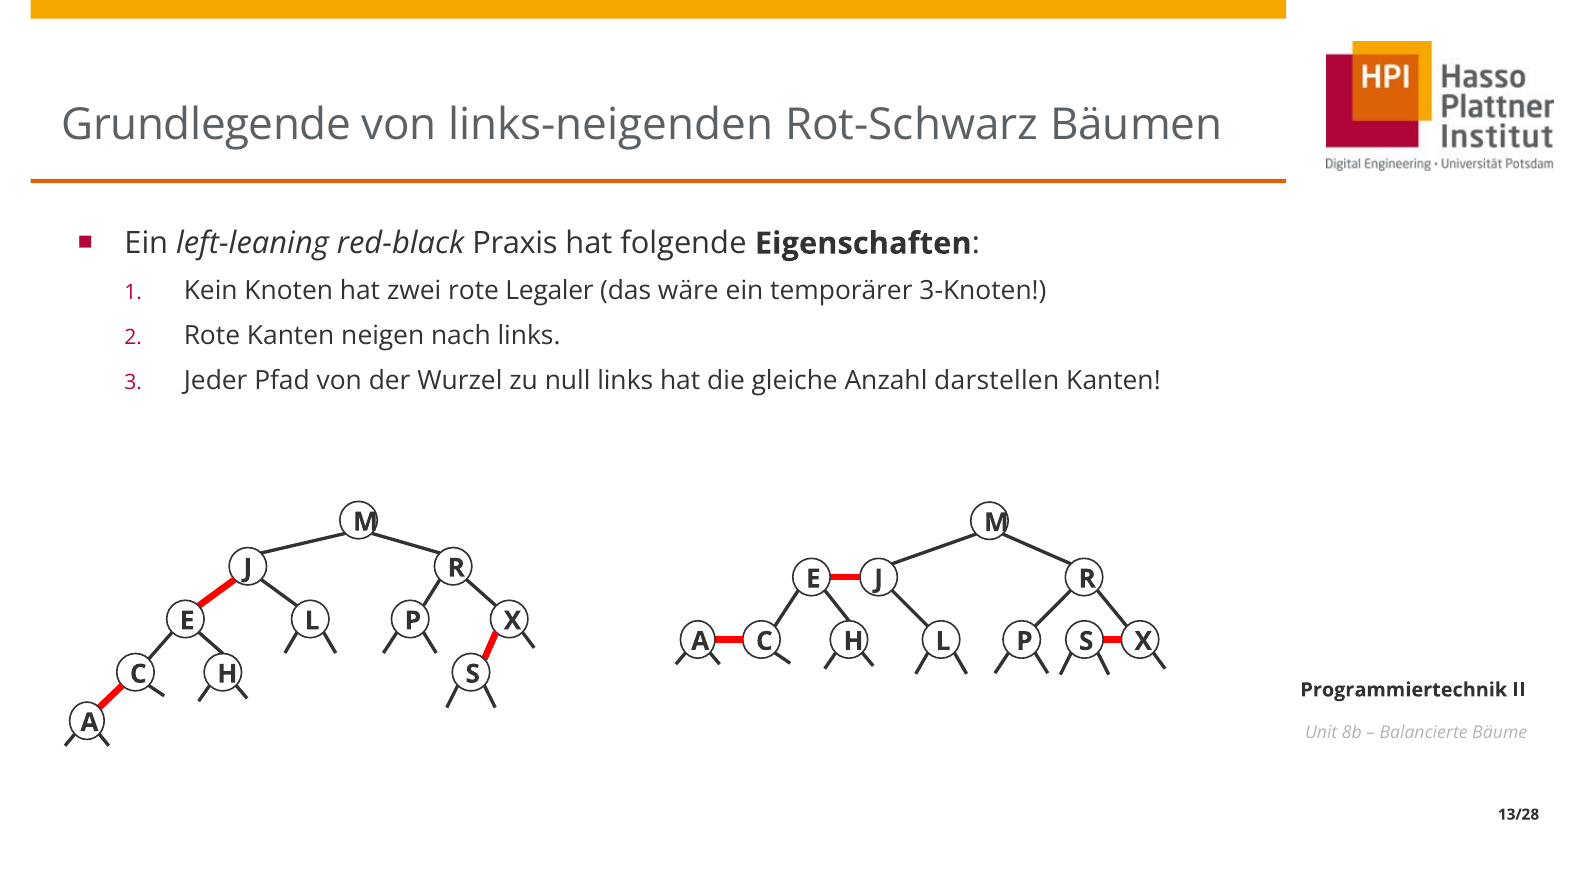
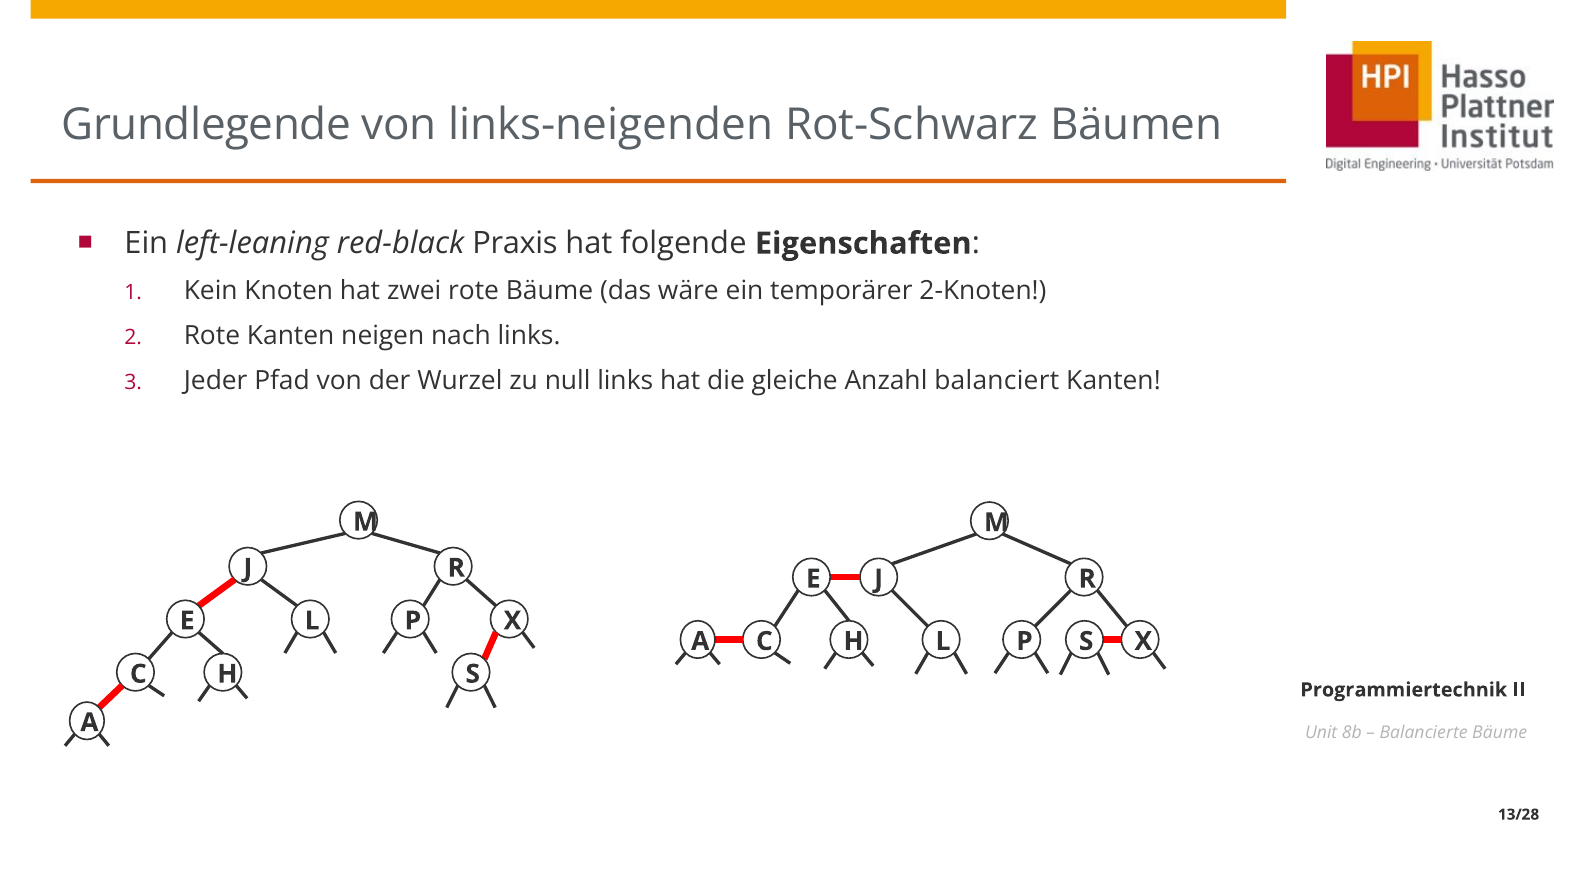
rote Legaler: Legaler -> Bäume
3-Knoten: 3-Knoten -> 2-Knoten
darstellen: darstellen -> balanciert
